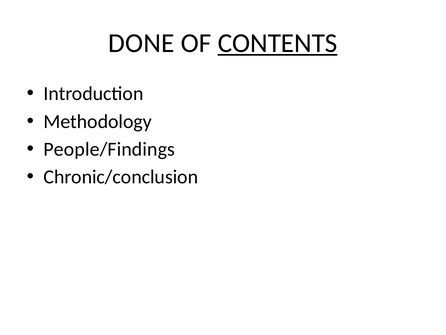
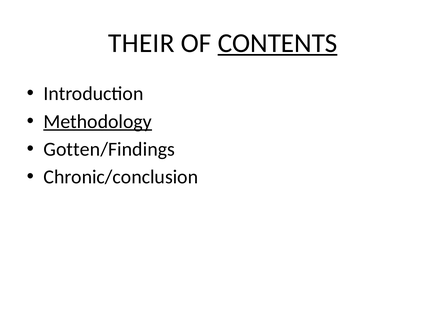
DONE: DONE -> THEIR
Methodology underline: none -> present
People/Findings: People/Findings -> Gotten/Findings
